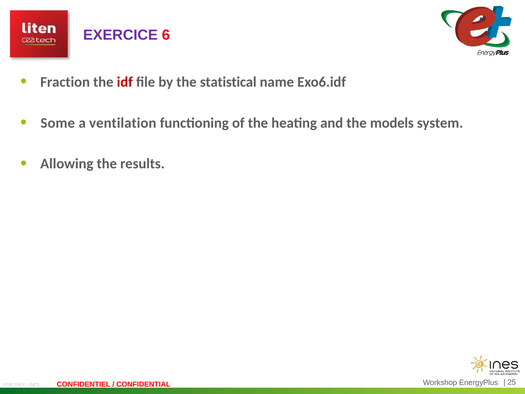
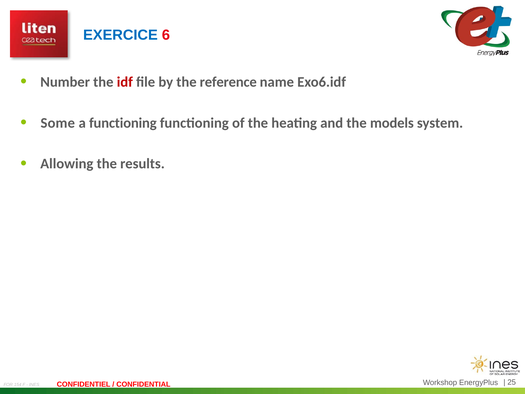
EXERCICE colour: purple -> blue
Fraction: Fraction -> Number
statistical: statistical -> reference
a ventilation: ventilation -> functioning
